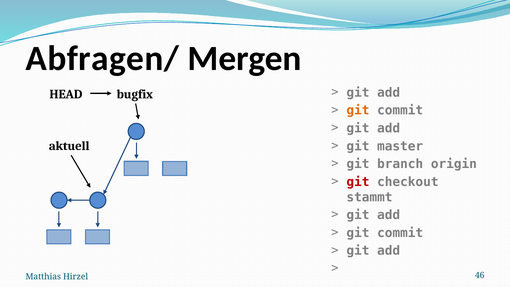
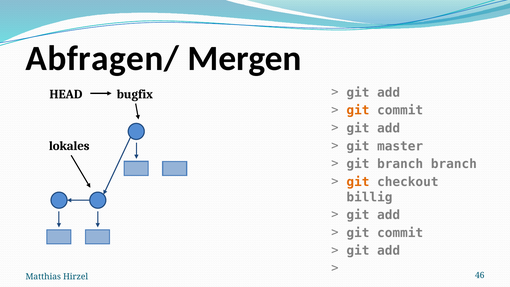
aktuell: aktuell -> lokales
branch origin: origin -> branch
git at (358, 182) colour: red -> orange
stammt: stammt -> billig
